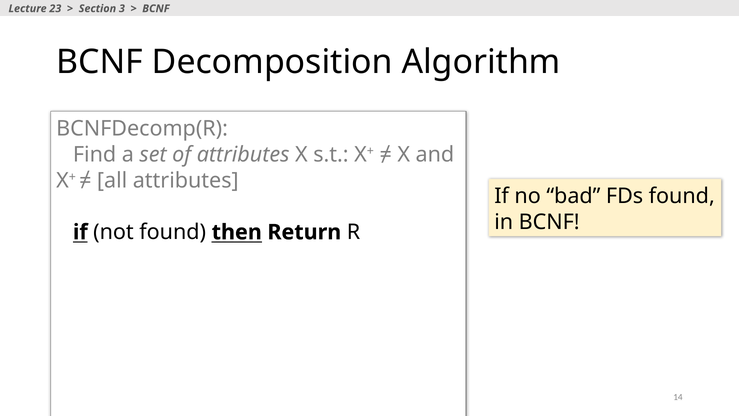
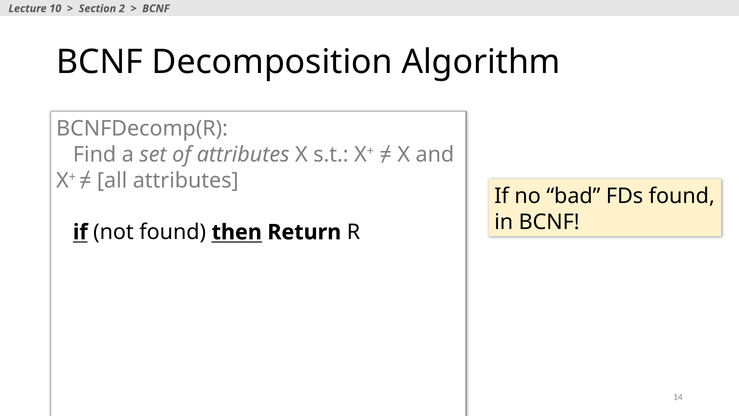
23: 23 -> 10
3: 3 -> 2
